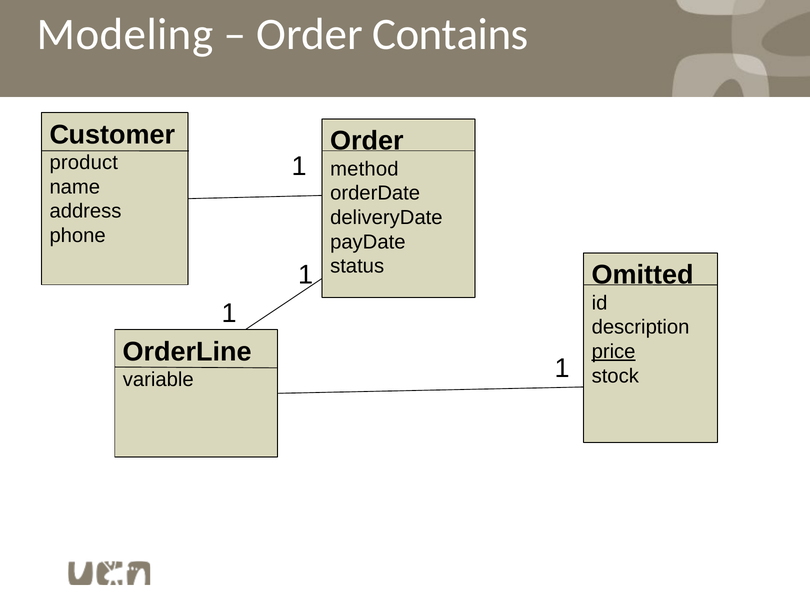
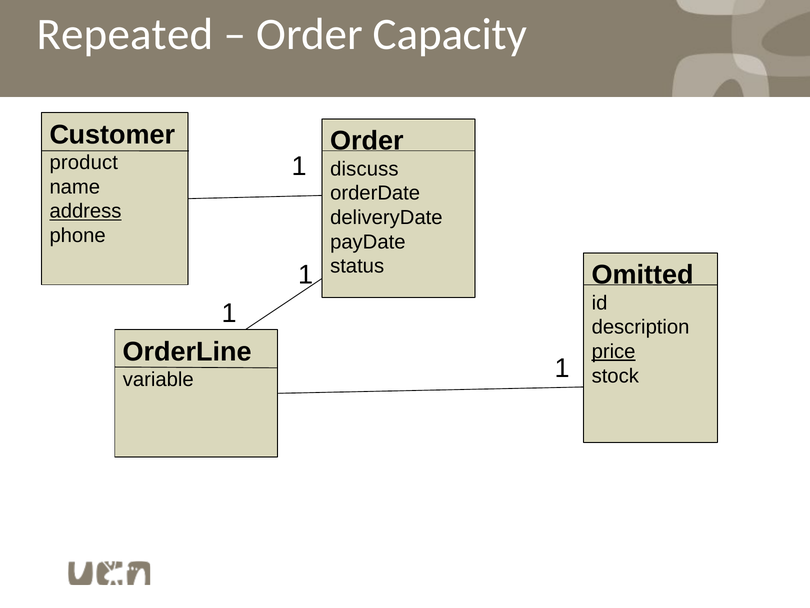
Modeling: Modeling -> Repeated
Contains: Contains -> Capacity
method: method -> discuss
address underline: none -> present
